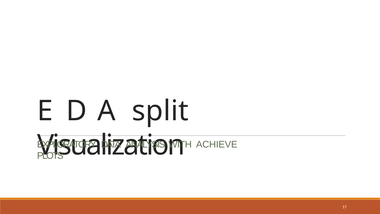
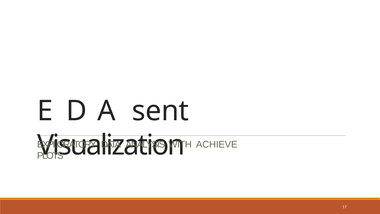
split: split -> sent
